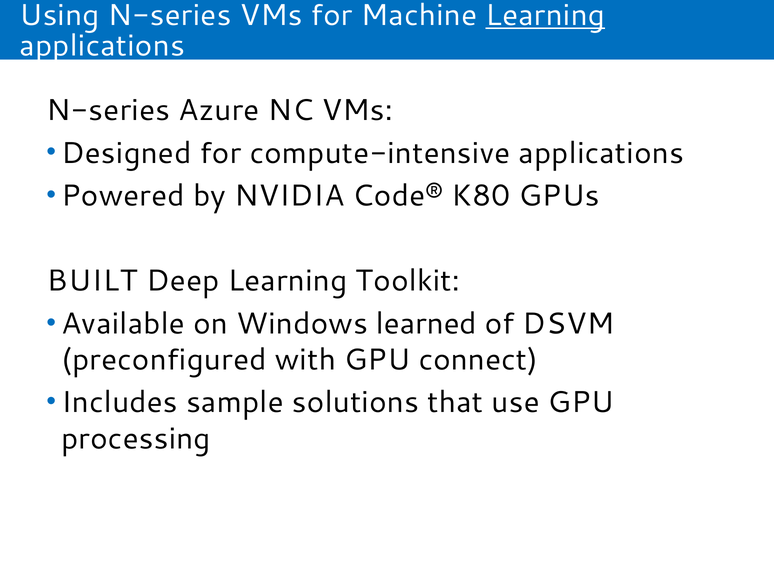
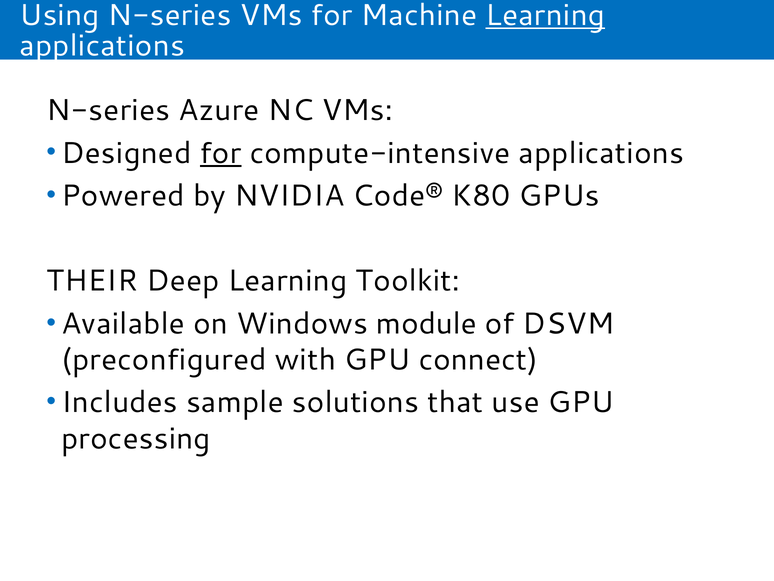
for at (221, 153) underline: none -> present
BUILT: BUILT -> THEIR
learned: learned -> module
